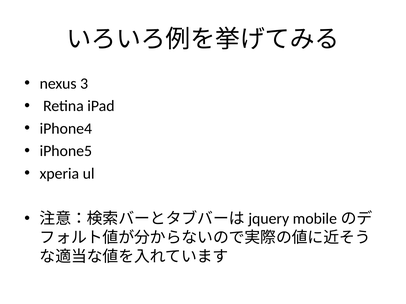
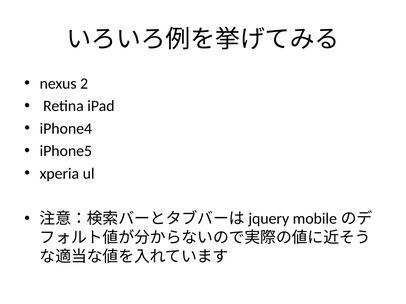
3: 3 -> 2
